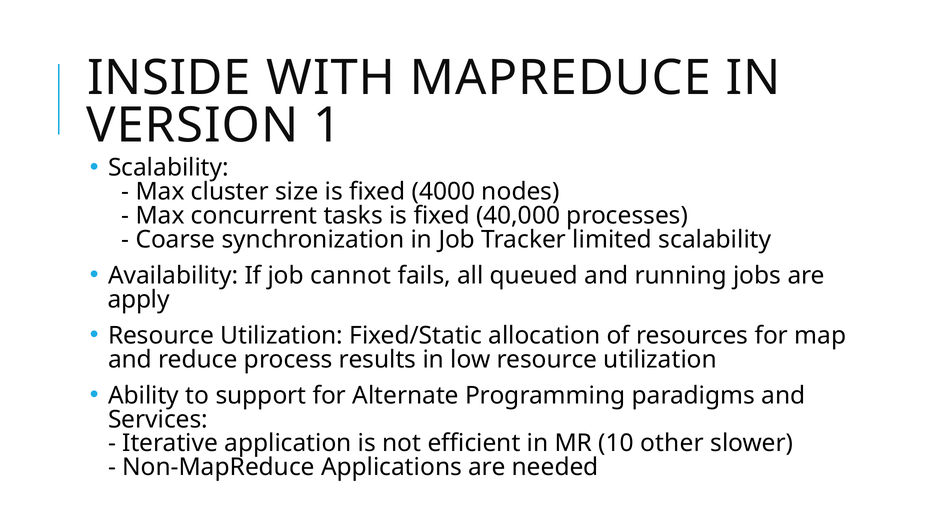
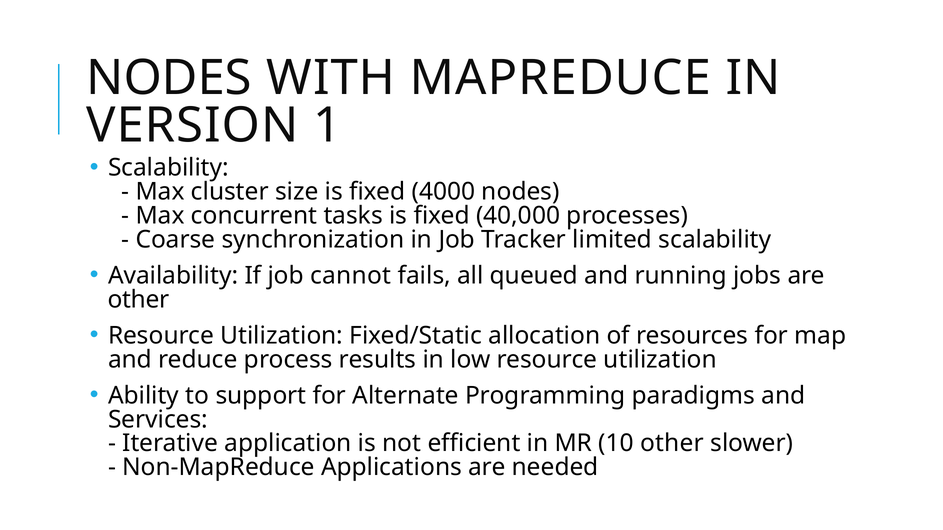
INSIDE at (169, 78): INSIDE -> NODES
apply at (139, 300): apply -> other
